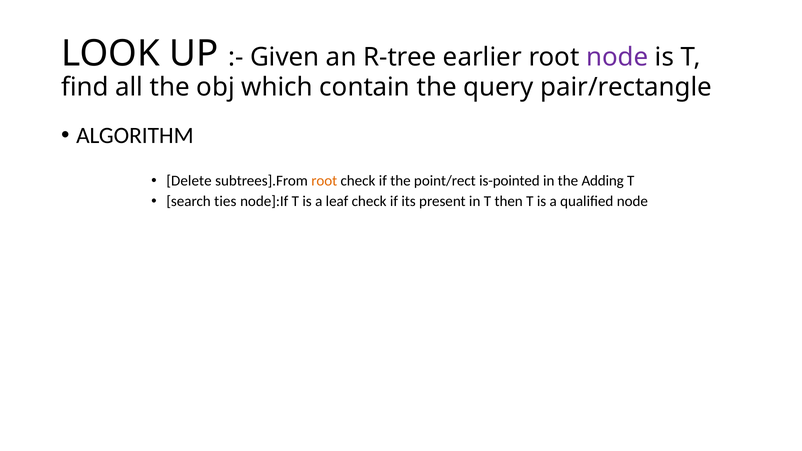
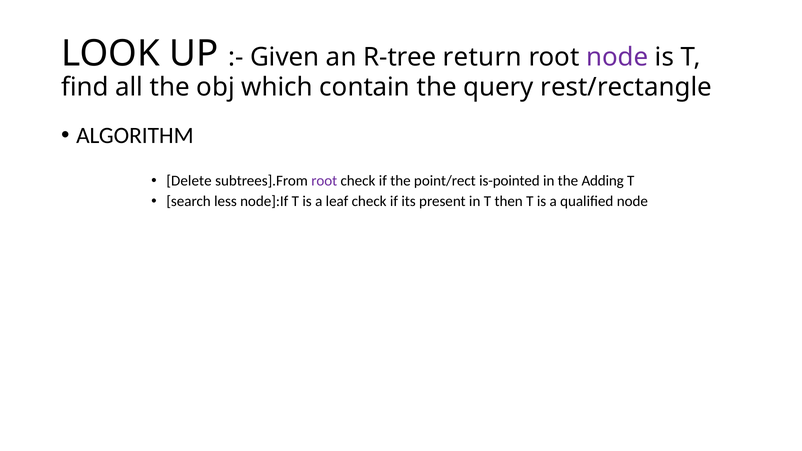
earlier: earlier -> return
pair/rectangle: pair/rectangle -> rest/rectangle
root at (324, 181) colour: orange -> purple
ties: ties -> less
